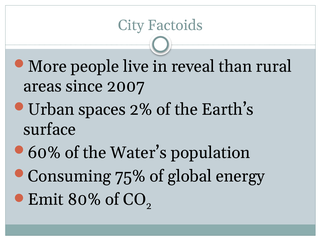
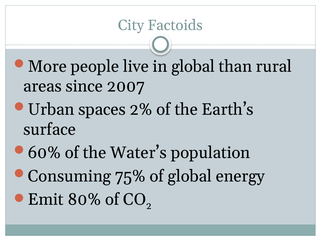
in reveal: reveal -> global
